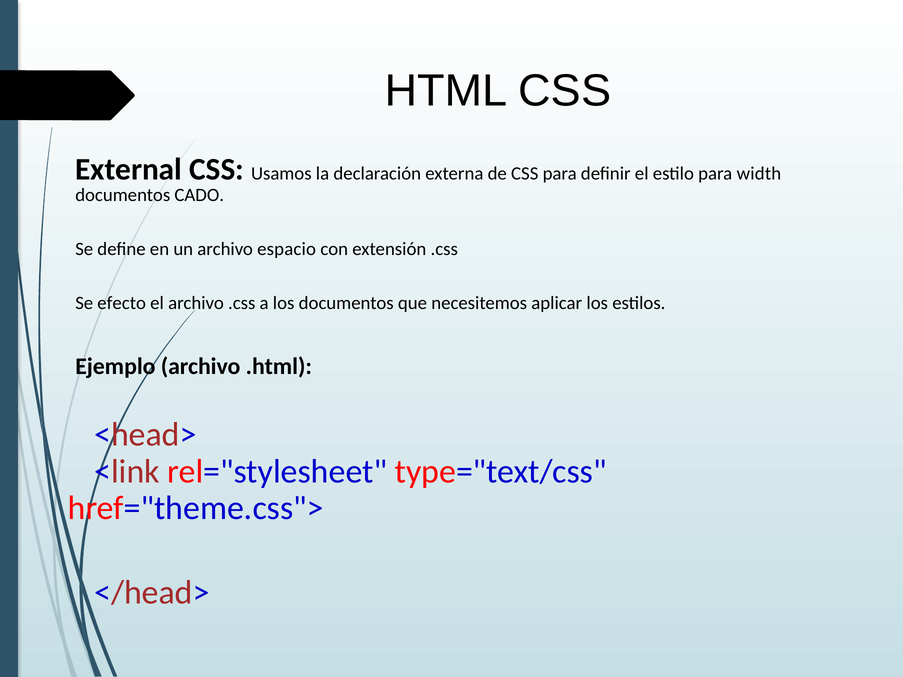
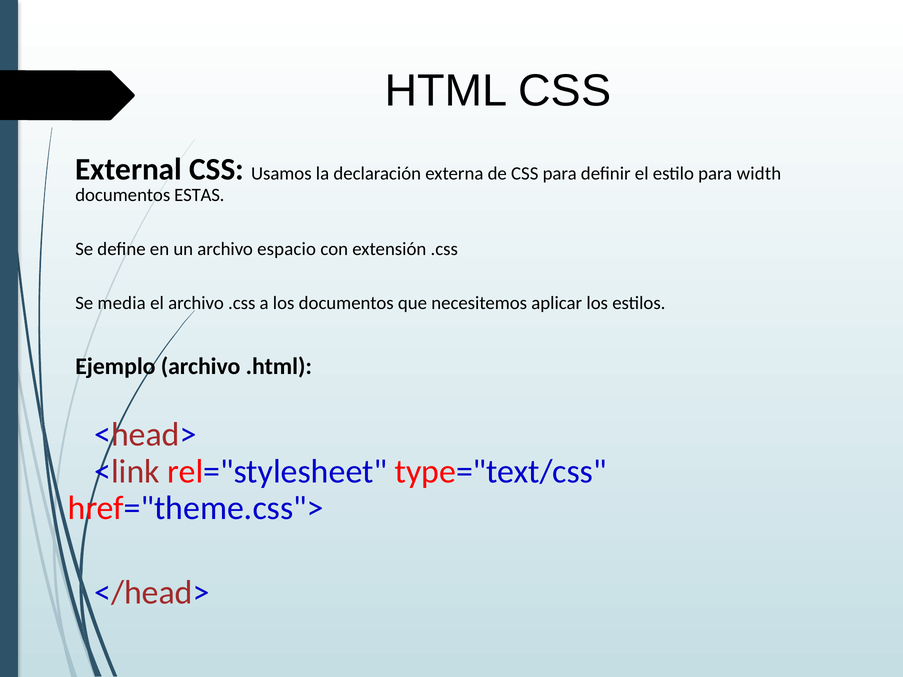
CADO: CADO -> ESTAS
efecto: efecto -> media
